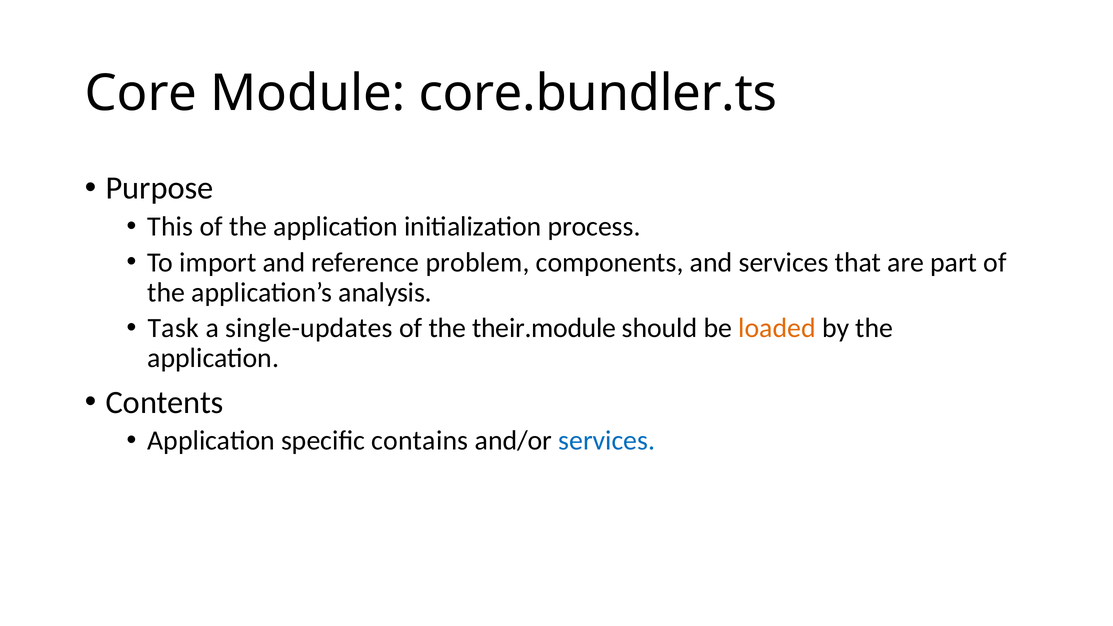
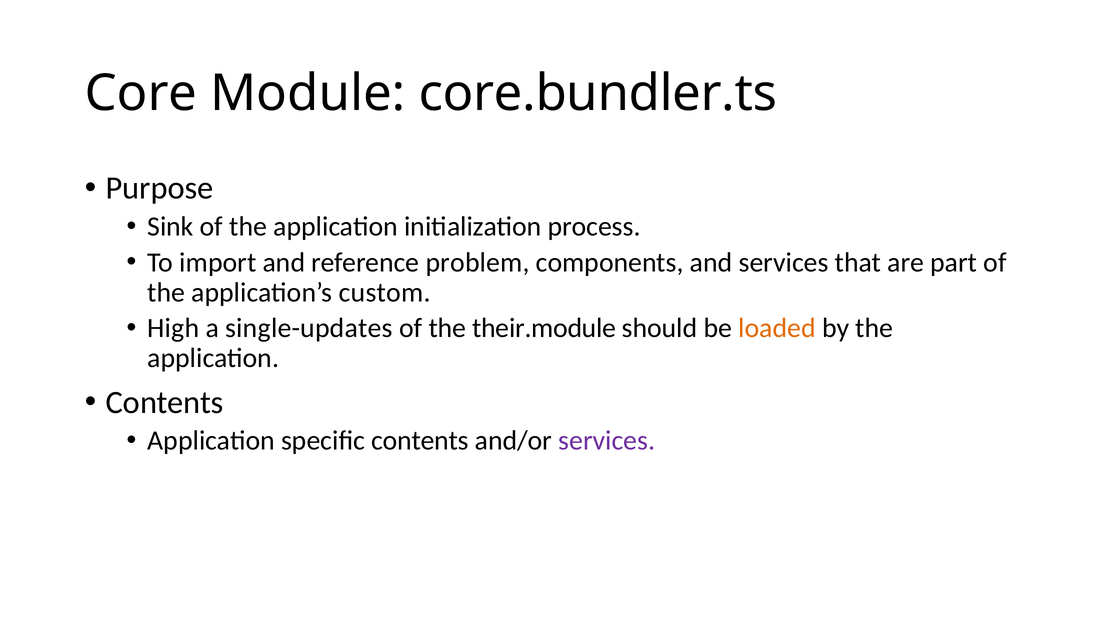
This: This -> Sink
analysis: analysis -> custom
Task: Task -> High
specific contains: contains -> contents
services at (607, 441) colour: blue -> purple
